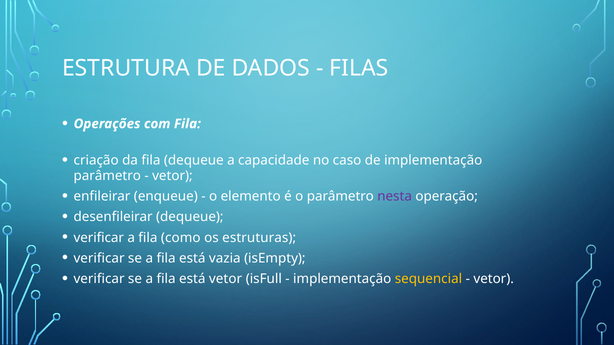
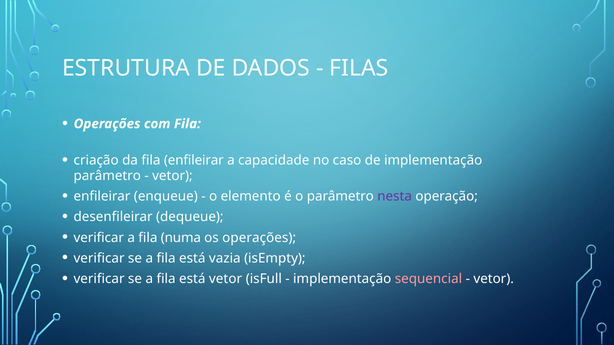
fila dequeue: dequeue -> enfileirar
como: como -> numa
os estruturas: estruturas -> operações
sequencial colour: yellow -> pink
